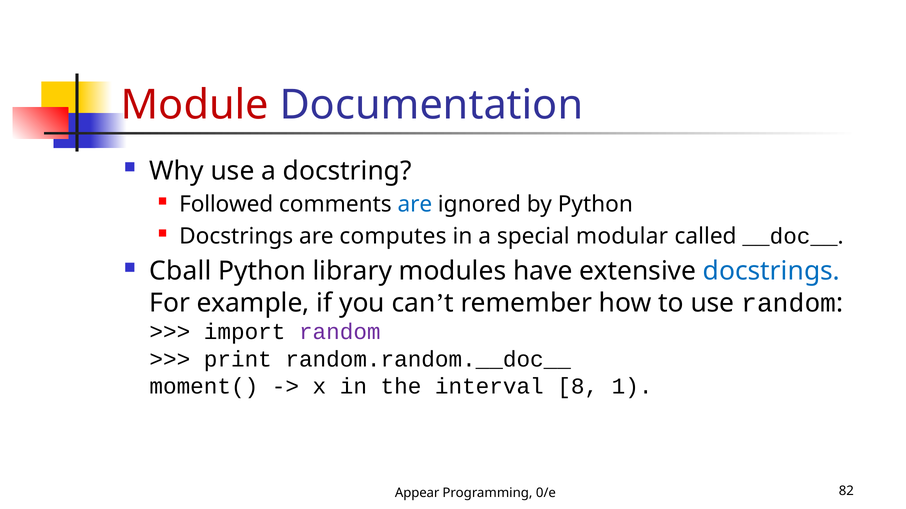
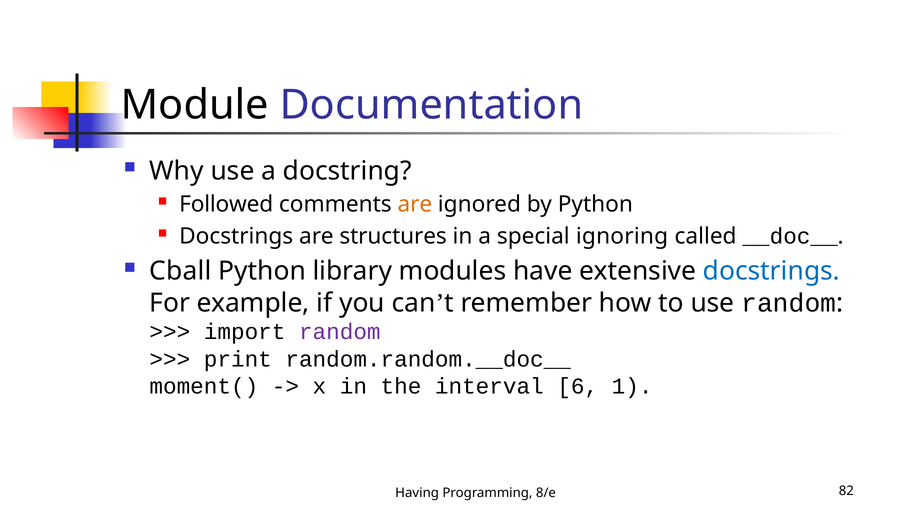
Module colour: red -> black
are at (415, 205) colour: blue -> orange
computes: computes -> structures
modular: modular -> ignoring
8: 8 -> 6
Appear: Appear -> Having
0/e: 0/e -> 8/e
